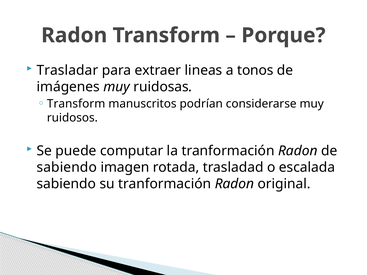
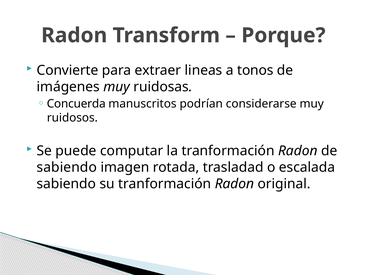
Trasladar: Trasladar -> Convierte
Transform at (76, 104): Transform -> Concuerda
